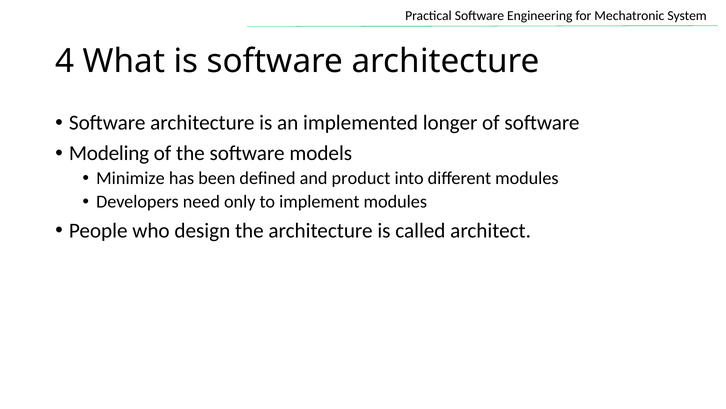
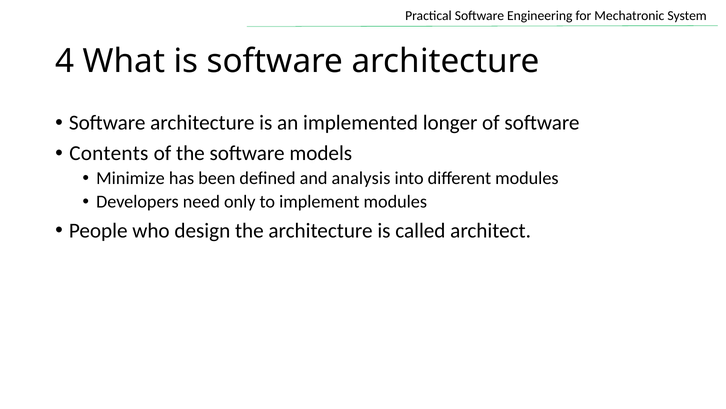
Modeling: Modeling -> Contents
product: product -> analysis
